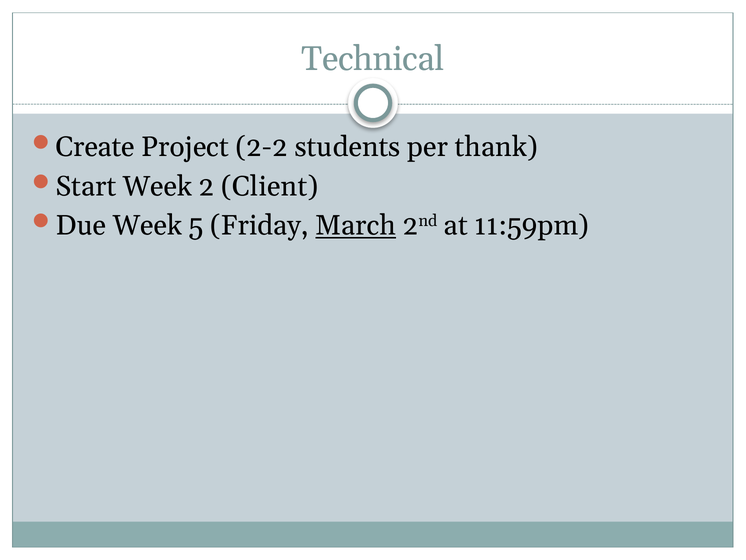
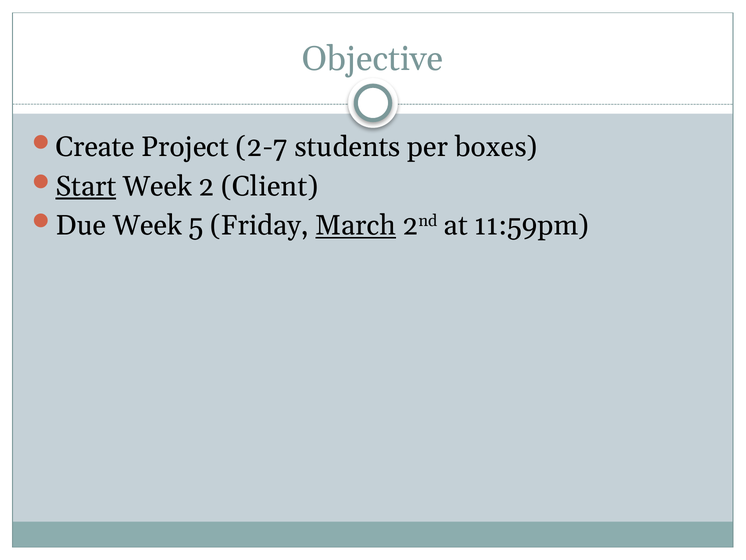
Technical: Technical -> Objective
2-2: 2-2 -> 2-7
thank: thank -> boxes
Start underline: none -> present
